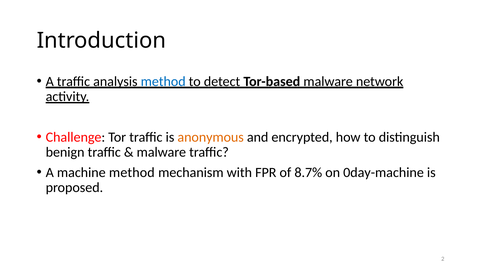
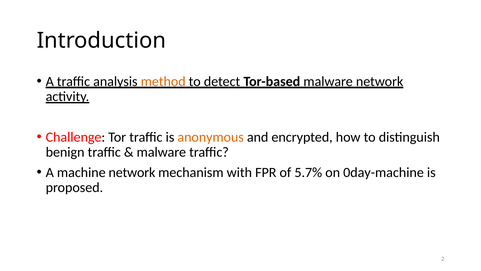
method at (163, 81) colour: blue -> orange
machine method: method -> network
8.7%: 8.7% -> 5.7%
